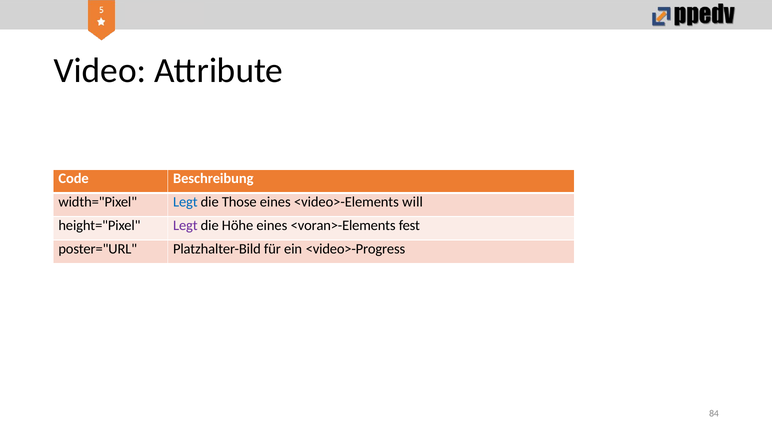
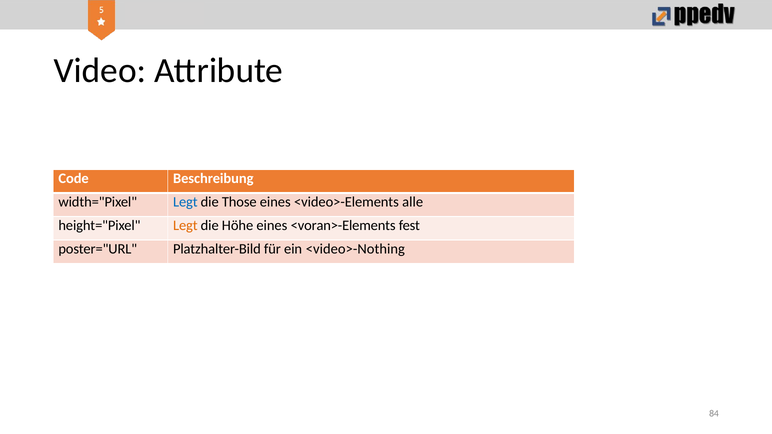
will: will -> alle
Legt at (185, 226) colour: purple -> orange
<video>-Progress: <video>-Progress -> <video>-Nothing
